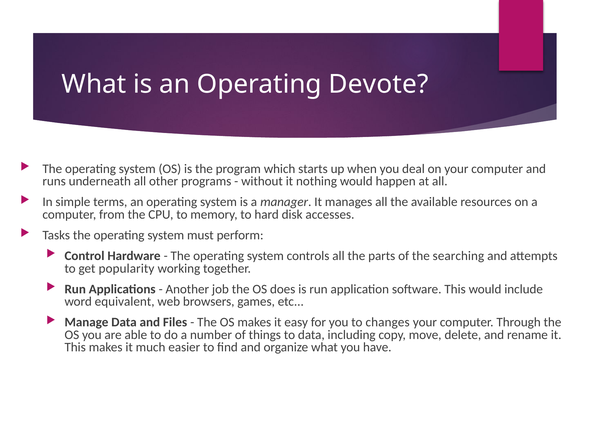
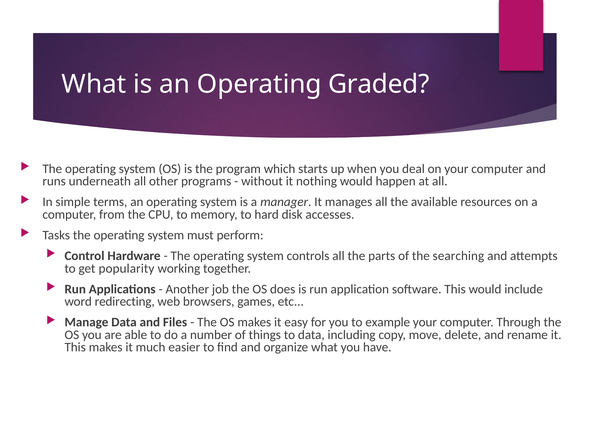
Devote: Devote -> Graded
equivalent: equivalent -> redirecting
changes: changes -> example
